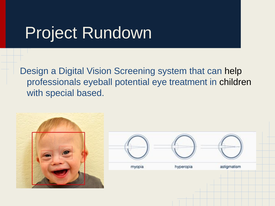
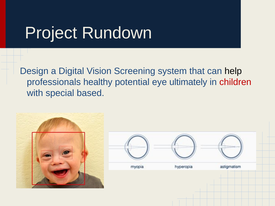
eyeball: eyeball -> healthy
treatment: treatment -> ultimately
children colour: black -> red
